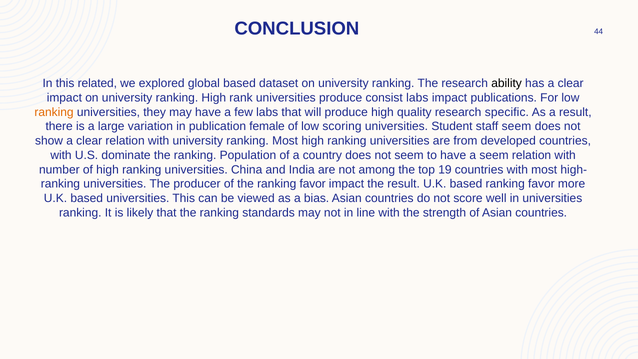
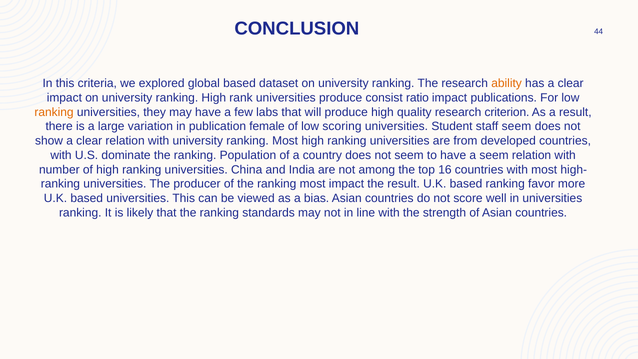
related: related -> criteria
ability colour: black -> orange
consist labs: labs -> ratio
specific: specific -> criterion
19: 19 -> 16
the ranking favor: favor -> most
